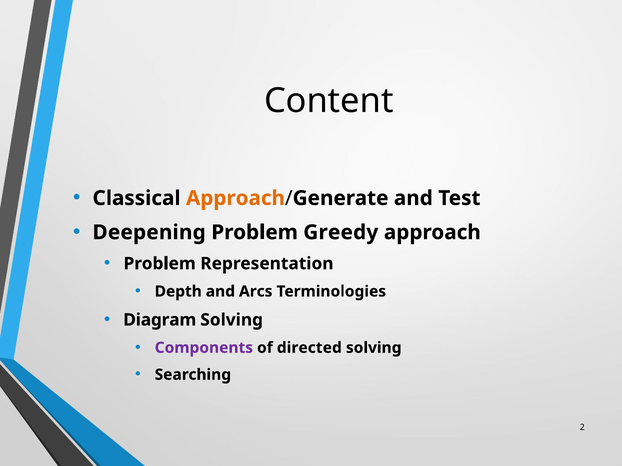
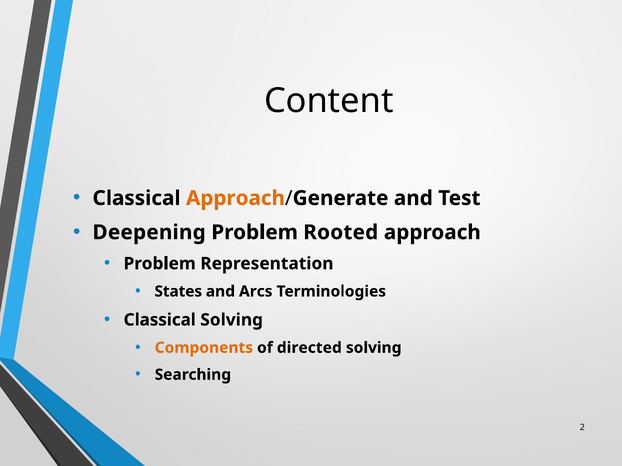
Greedy: Greedy -> Rooted
Depth: Depth -> States
Diagram at (160, 320): Diagram -> Classical
Components colour: purple -> orange
